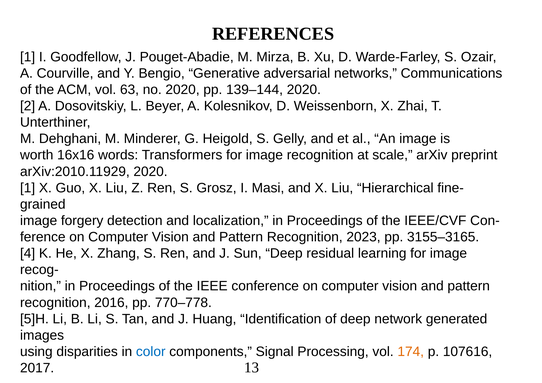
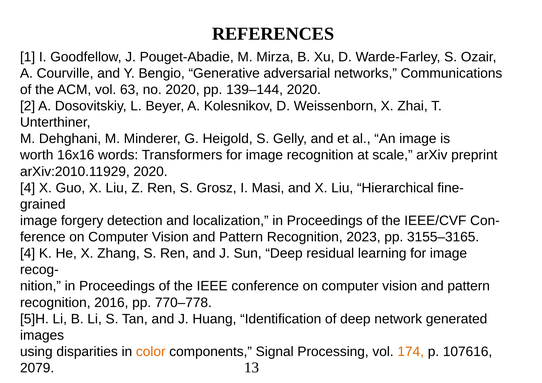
1 at (28, 188): 1 -> 4
color colour: blue -> orange
2017: 2017 -> 2079
